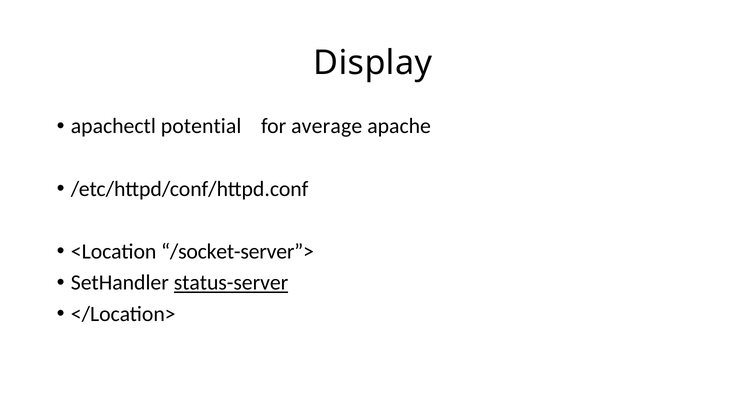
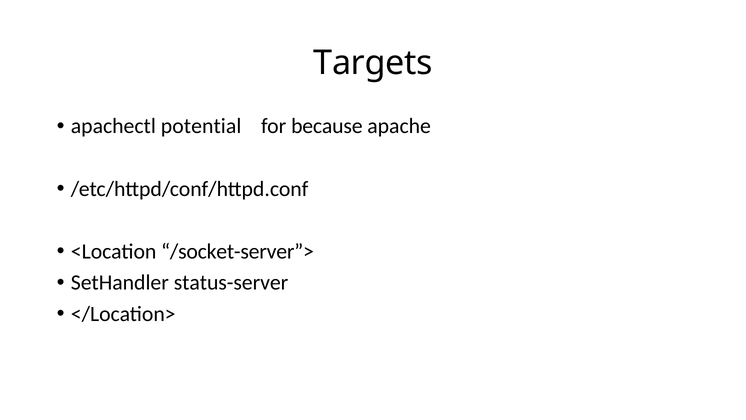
Display: Display -> Targets
average: average -> because
status-server underline: present -> none
